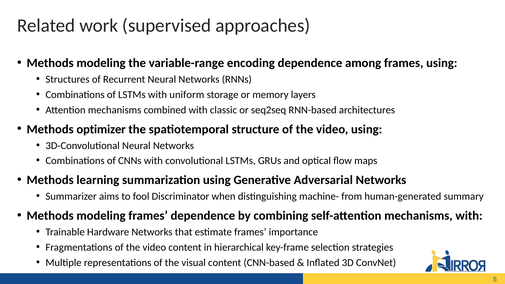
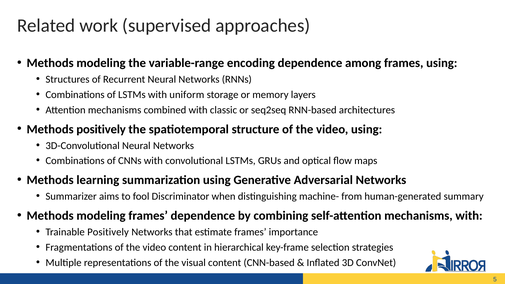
Methods optimizer: optimizer -> positively
Trainable Hardware: Hardware -> Positively
